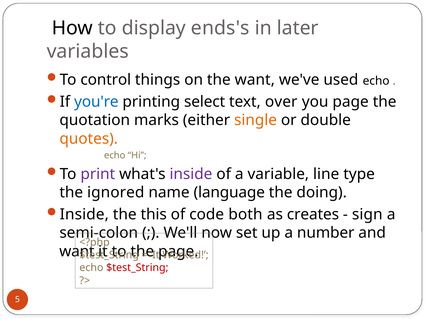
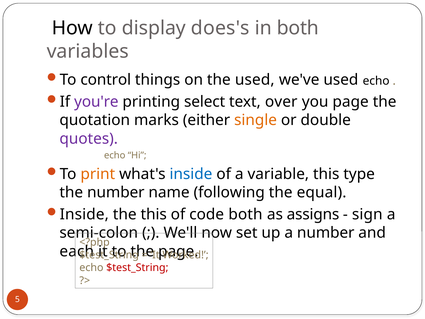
ends's: ends's -> does's
in later: later -> both
the want: want -> used
you're colour: blue -> purple
quotes colour: orange -> purple
print colour: purple -> orange
inside at (191, 174) colour: purple -> blue
variable line: line -> this
the ignored: ignored -> number
language: language -> following
doing: doing -> equal
creates: creates -> assigns
want at (77, 251): want -> each
